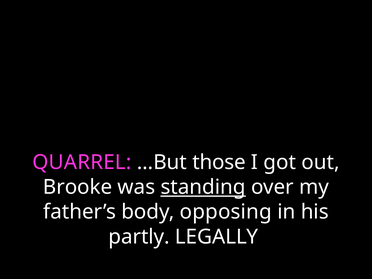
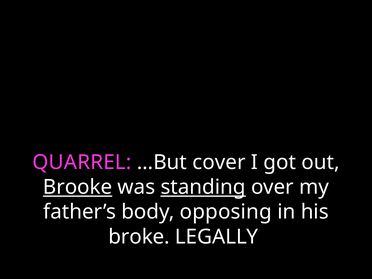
those: those -> cover
Brooke underline: none -> present
partly: partly -> broke
